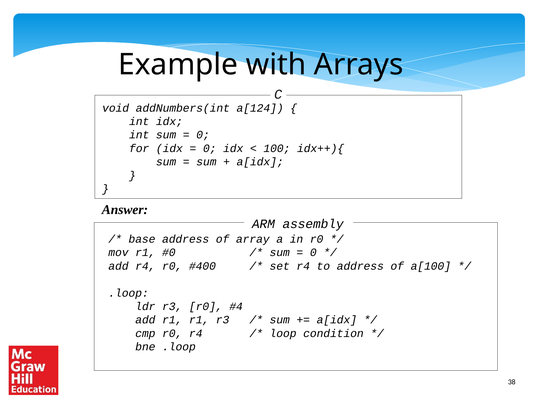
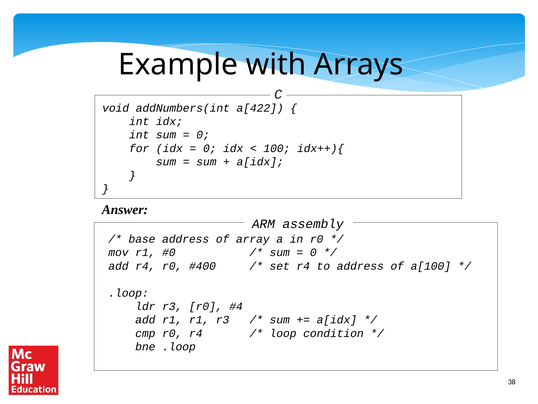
a[124: a[124 -> a[422
